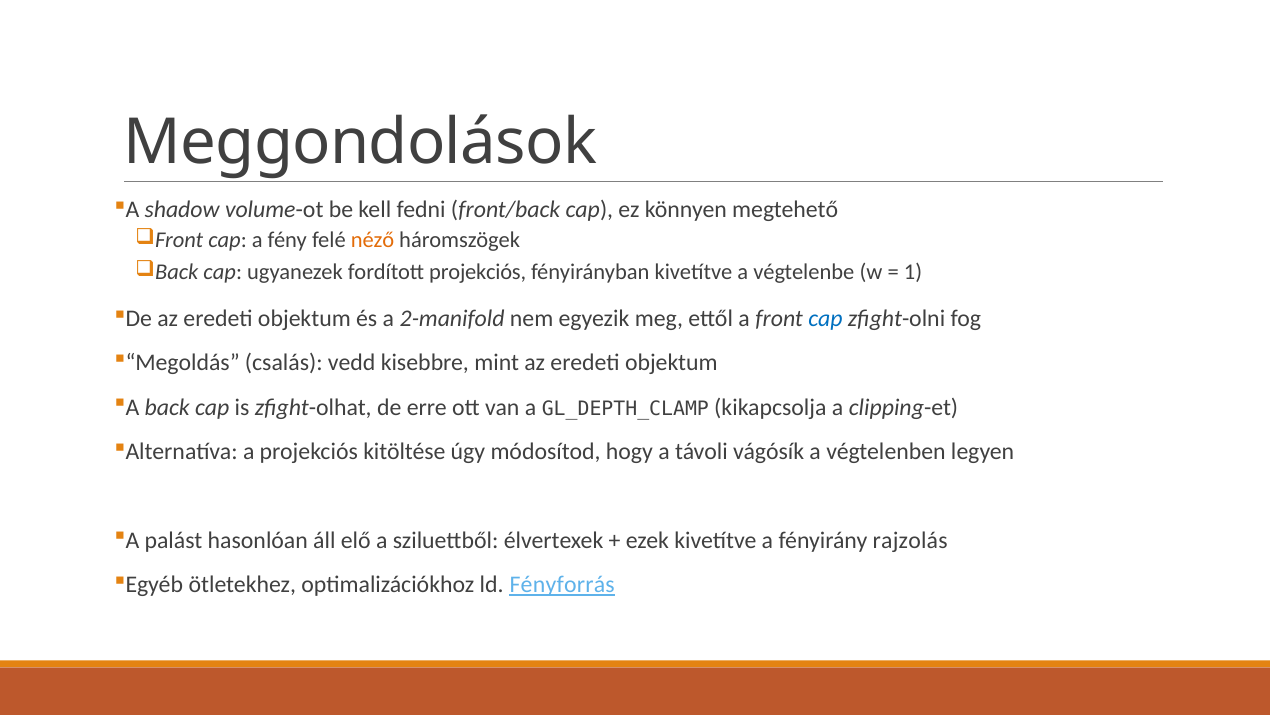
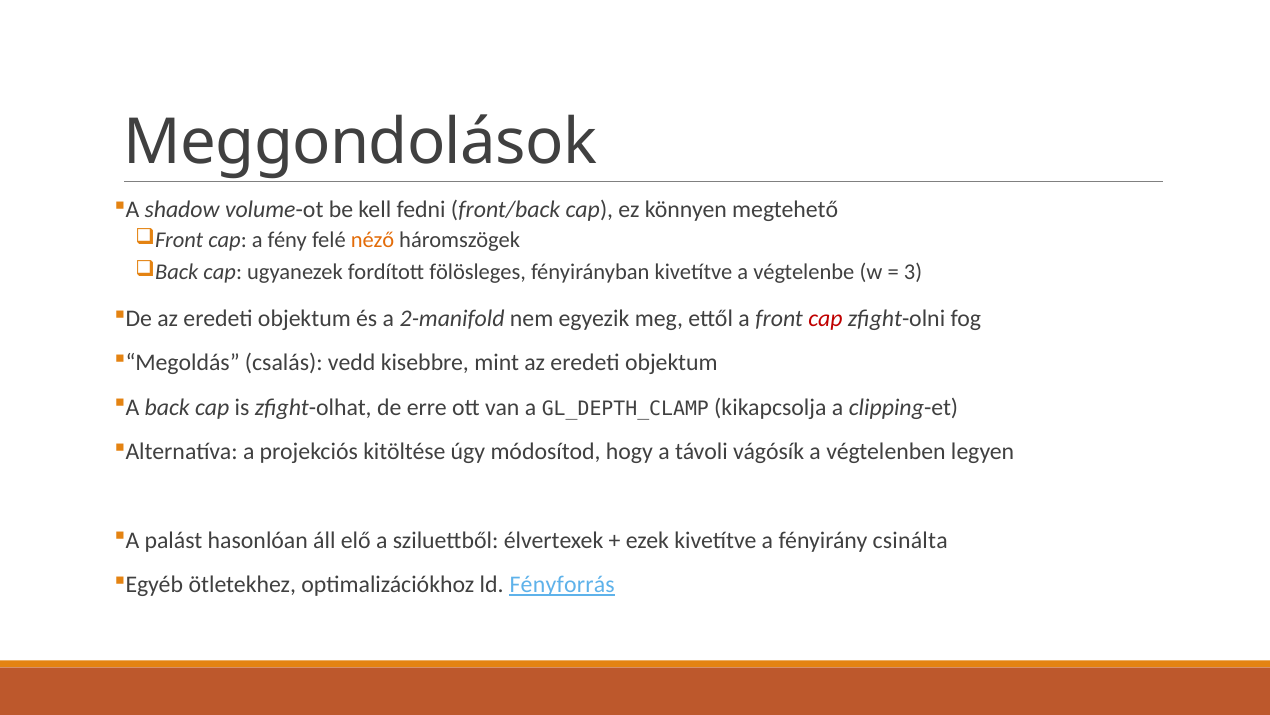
fordított projekciós: projekciós -> fölösleges
1: 1 -> 3
cap at (825, 319) colour: blue -> red
rajzolás: rajzolás -> csinálta
